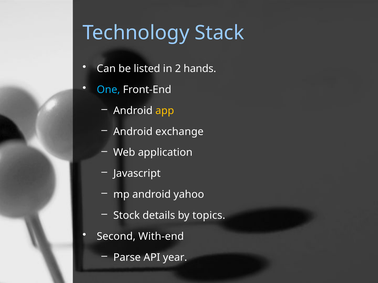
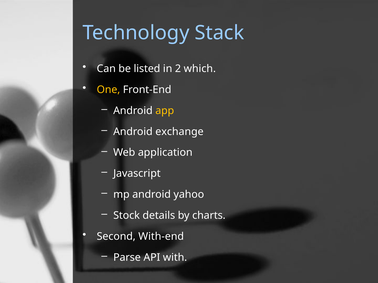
hands: hands -> which
One colour: light blue -> yellow
topics: topics -> charts
year: year -> with
